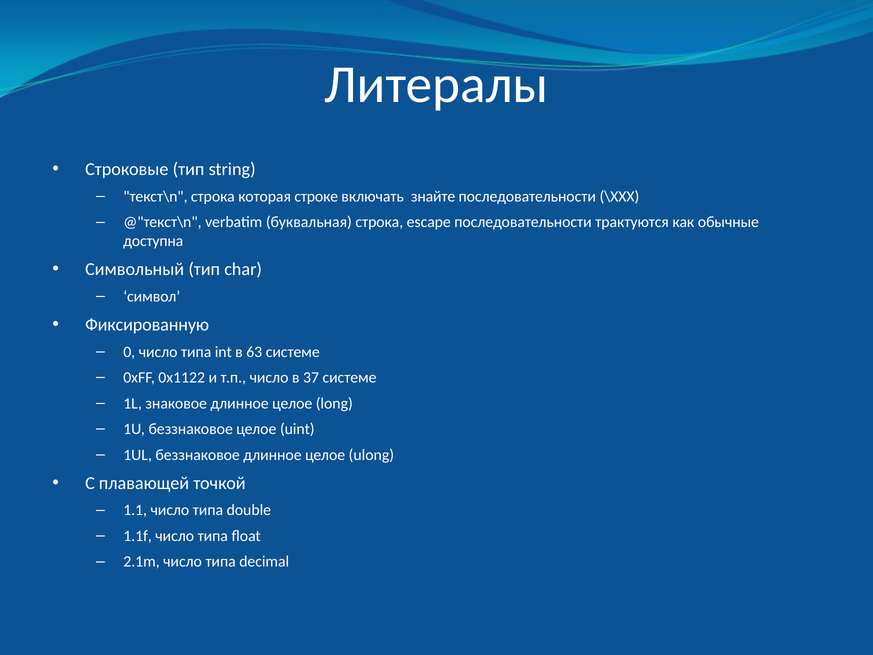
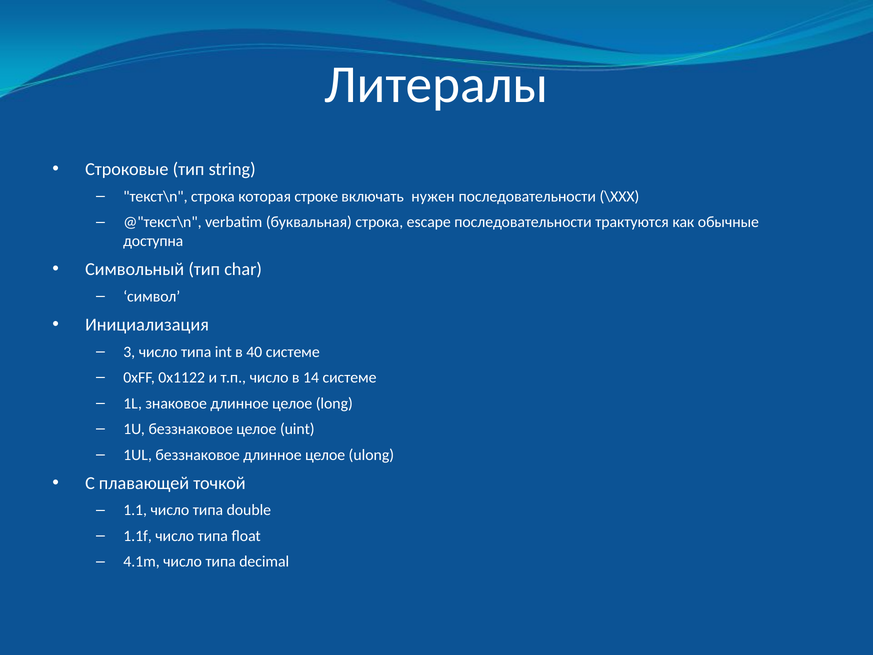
знайте: знайте -> нужен
Фиксированную: Фиксированную -> Инициализация
0: 0 -> 3
63: 63 -> 40
37: 37 -> 14
2.1m: 2.1m -> 4.1m
